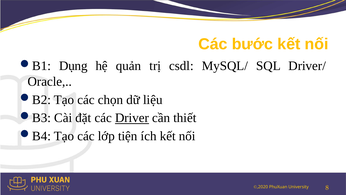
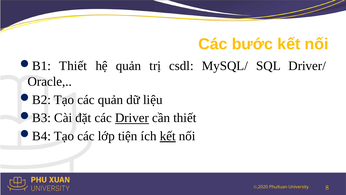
Dụng at (73, 66): Dụng -> Thiết
các chọn: chọn -> quản
kết at (168, 136) underline: none -> present
